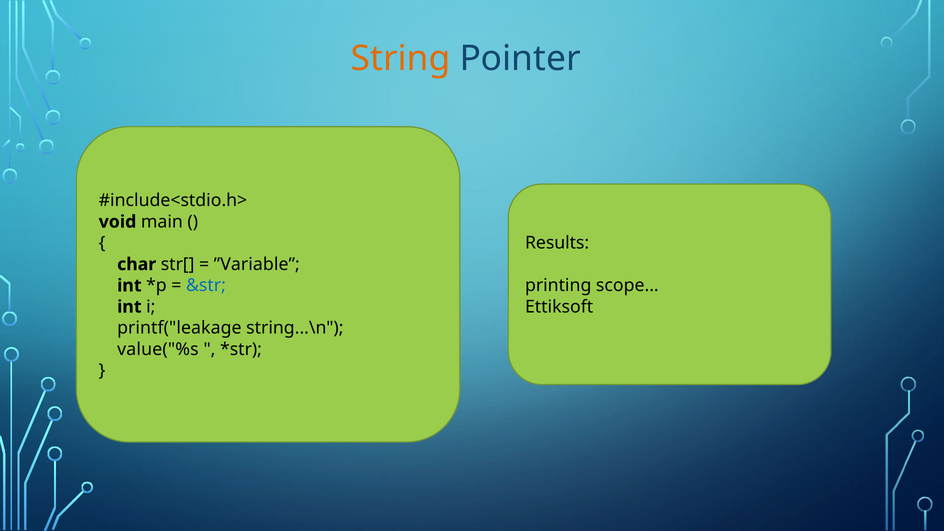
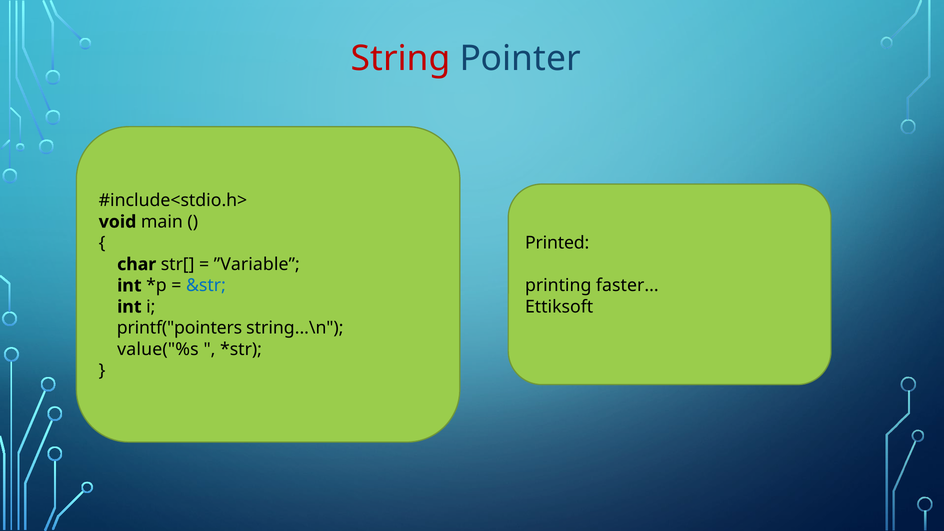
String colour: orange -> red
Results: Results -> Printed
scope: scope -> faster
printf("leakage: printf("leakage -> printf("pointers
